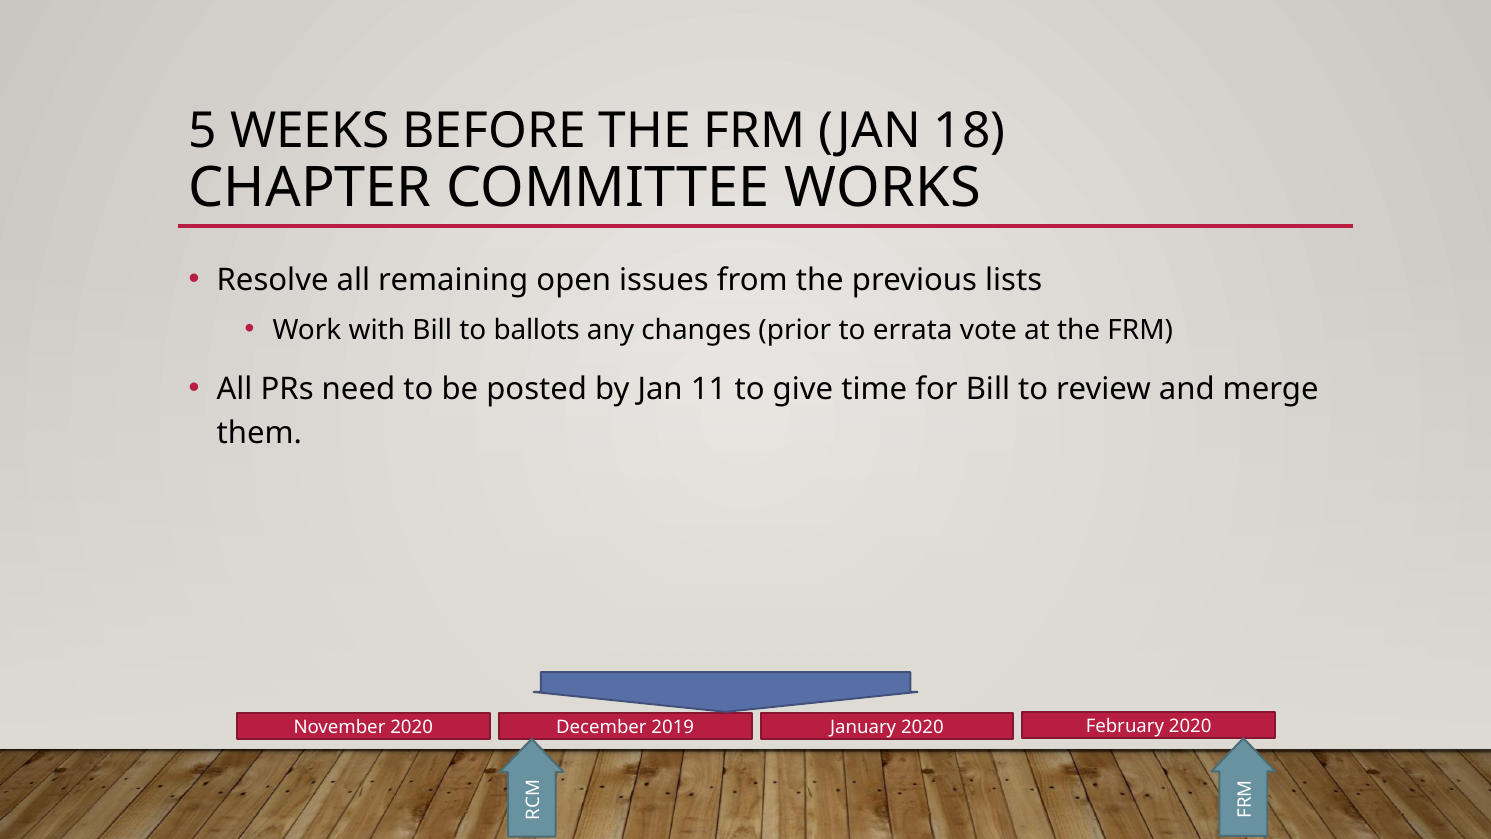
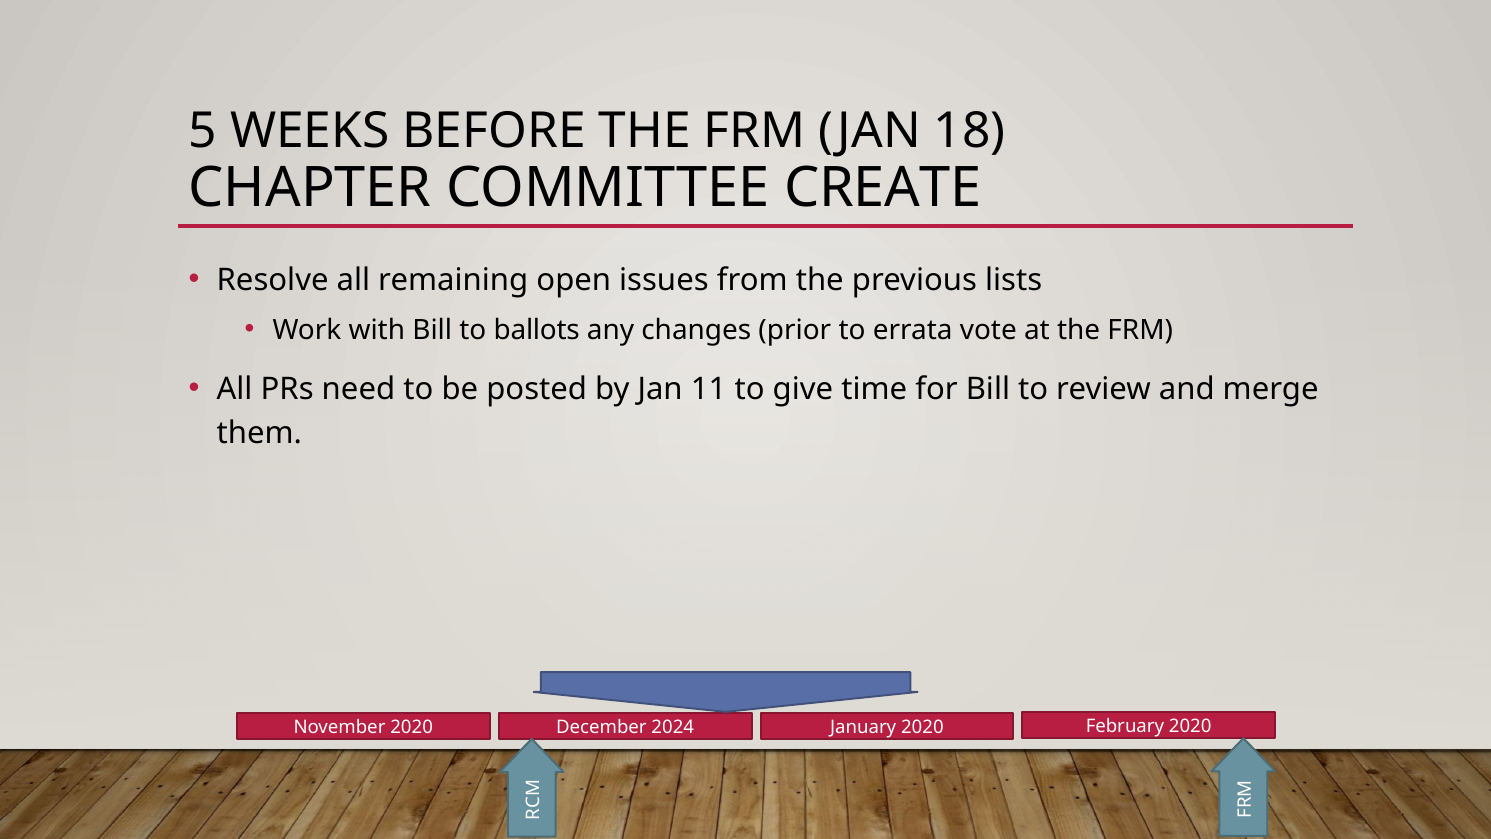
WORKS: WORKS -> CREATE
2019: 2019 -> 2024
